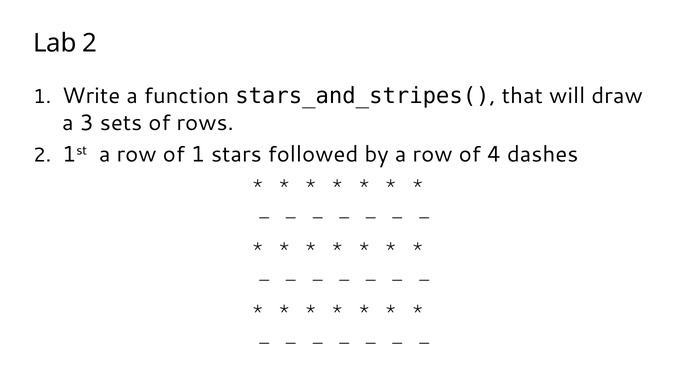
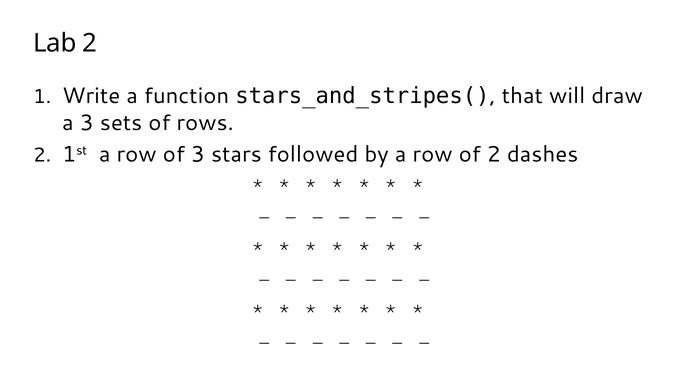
of 1: 1 -> 3
of 4: 4 -> 2
